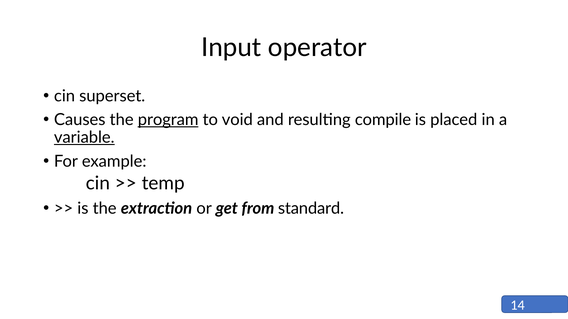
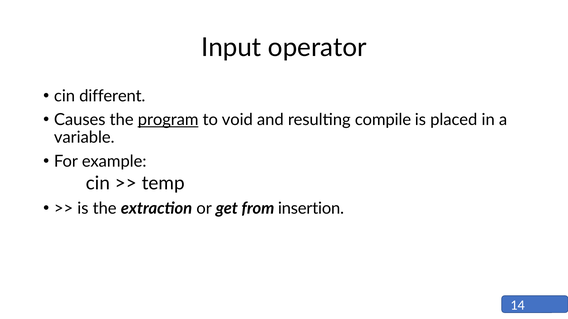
superset: superset -> different
variable underline: present -> none
standard: standard -> insertion
